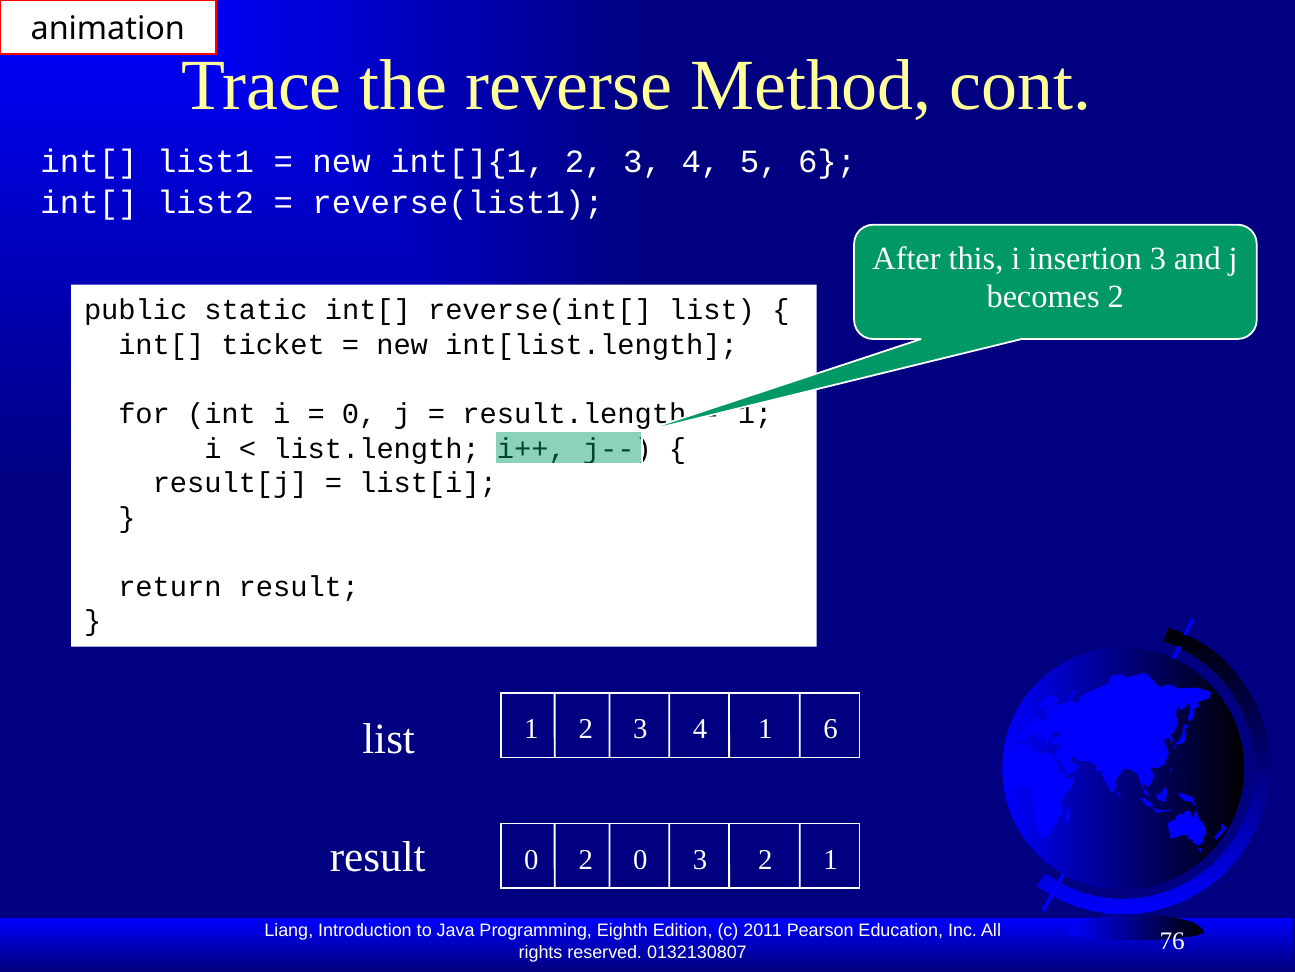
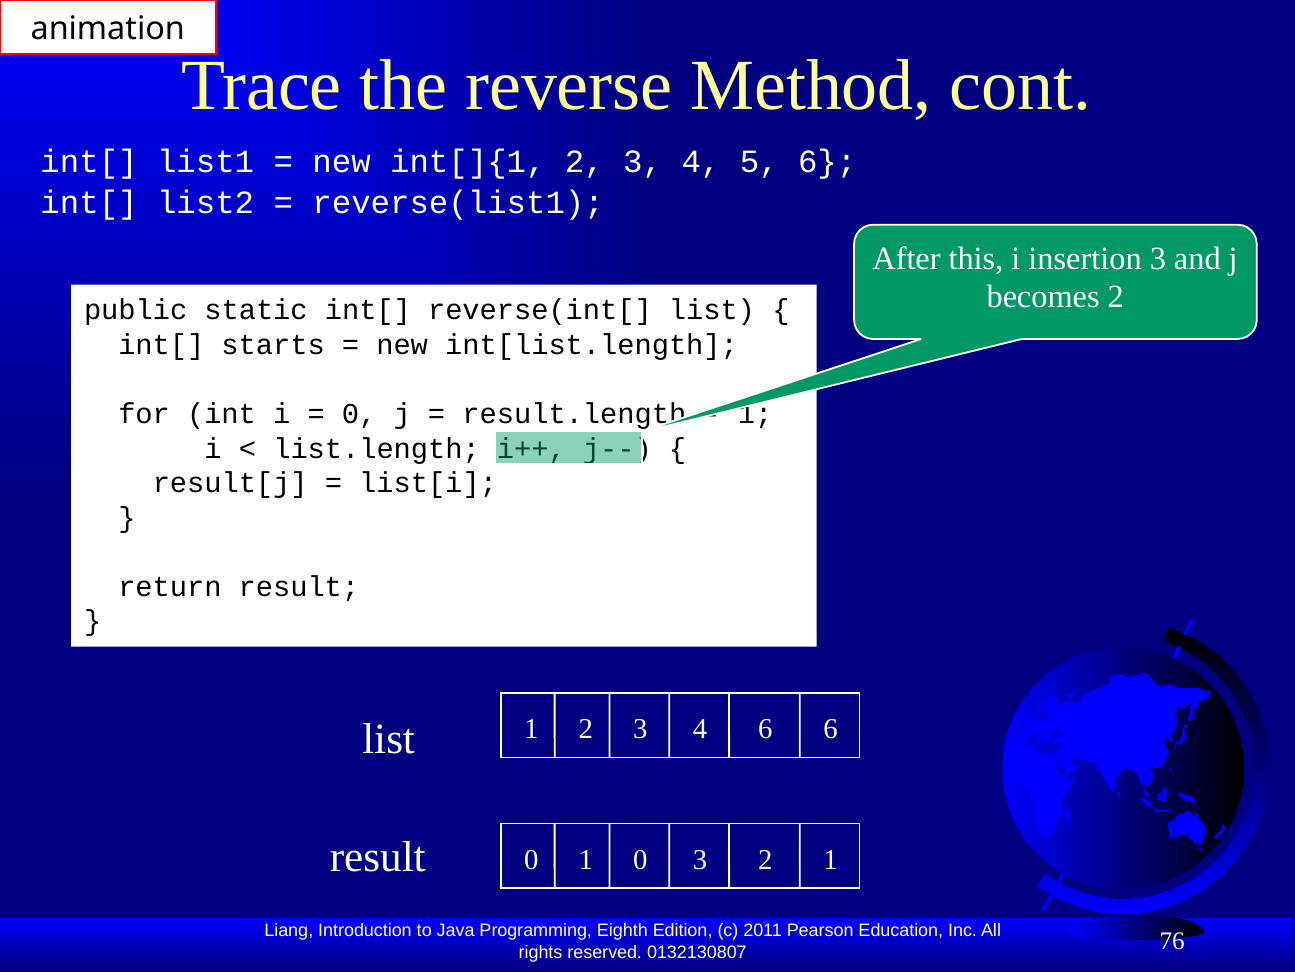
ticket: ticket -> starts
4 1: 1 -> 6
0 2: 2 -> 1
